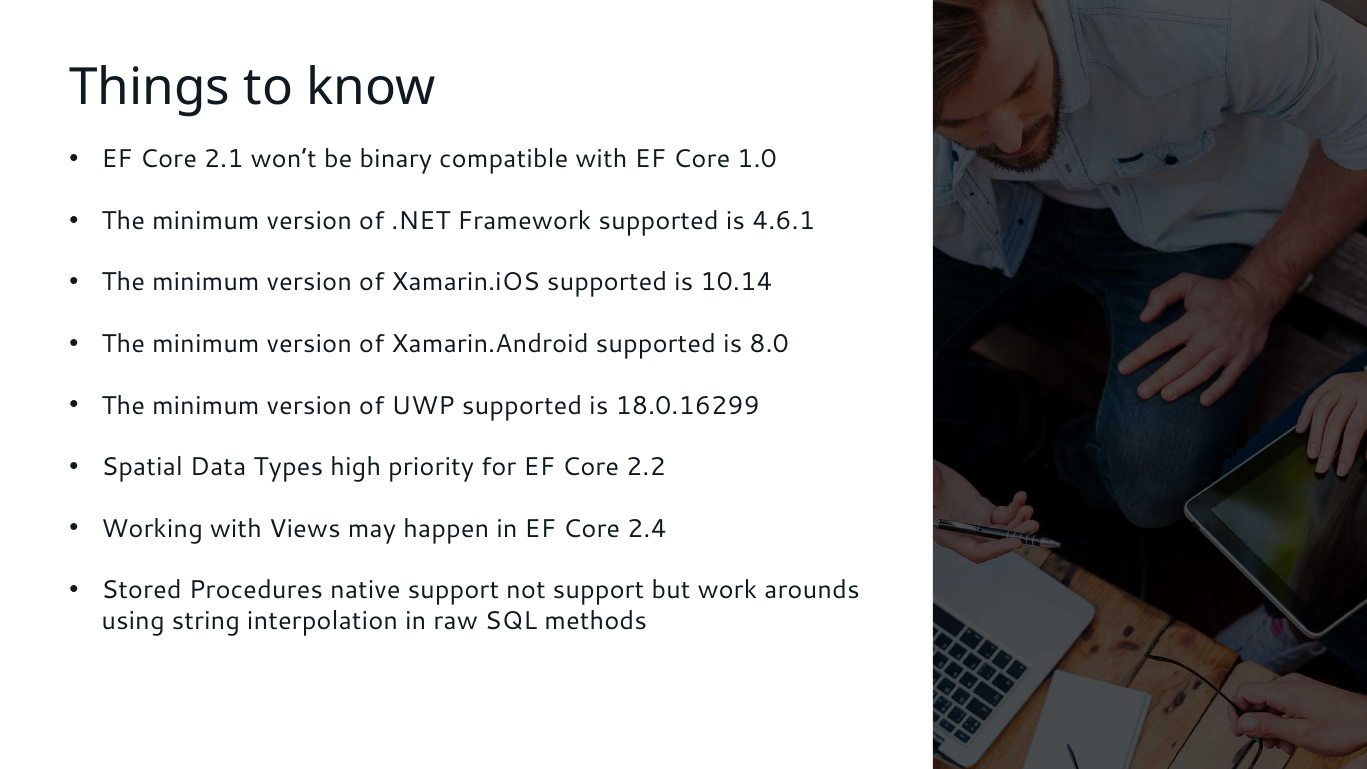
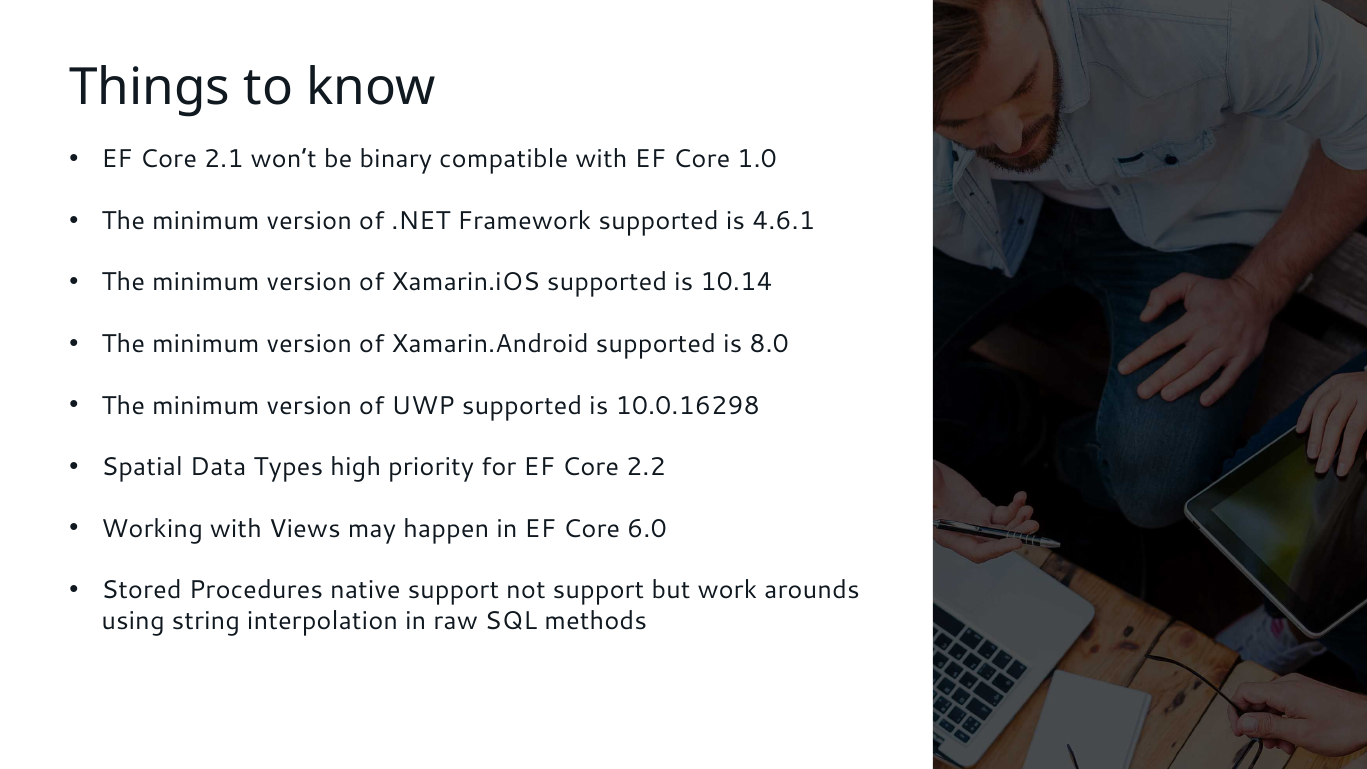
18.0.16299: 18.0.16299 -> 10.0.16298
2.4: 2.4 -> 6.0
